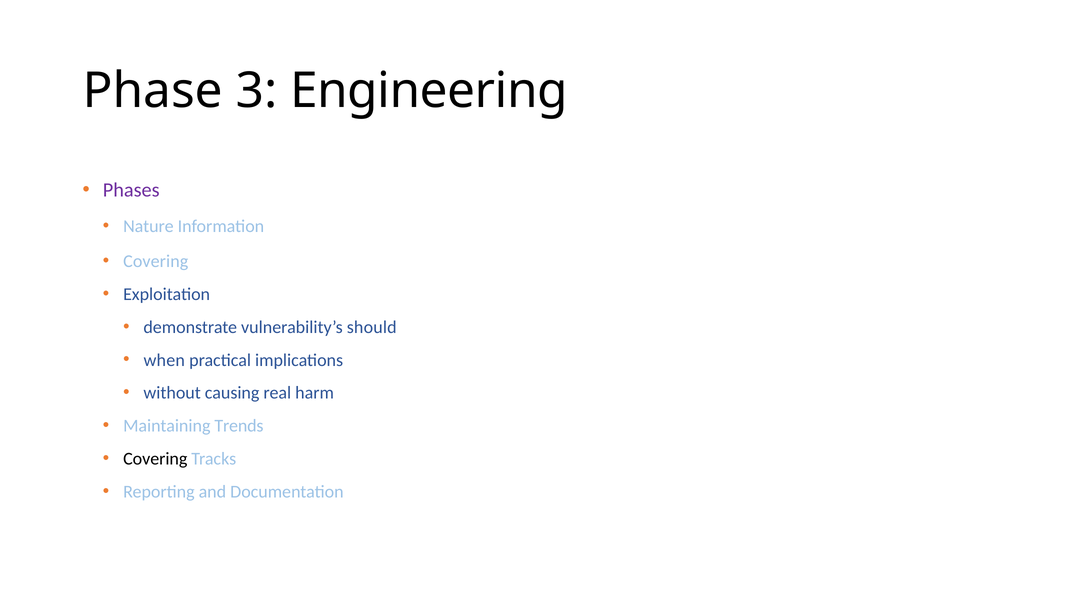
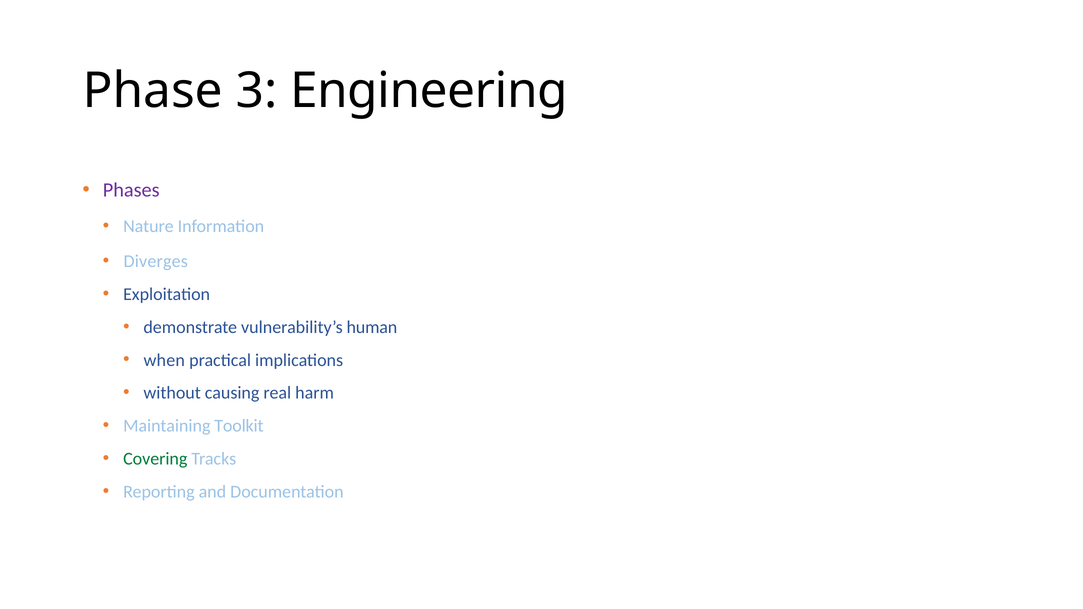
Covering at (156, 261): Covering -> Diverges
should: should -> human
Trends: Trends -> Toolkit
Covering at (155, 459) colour: black -> green
